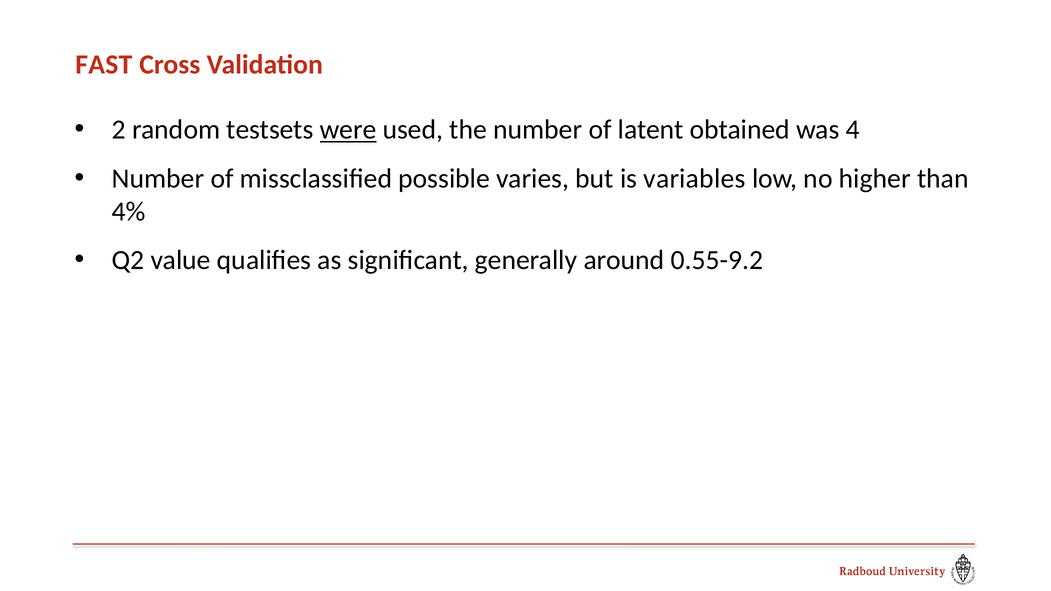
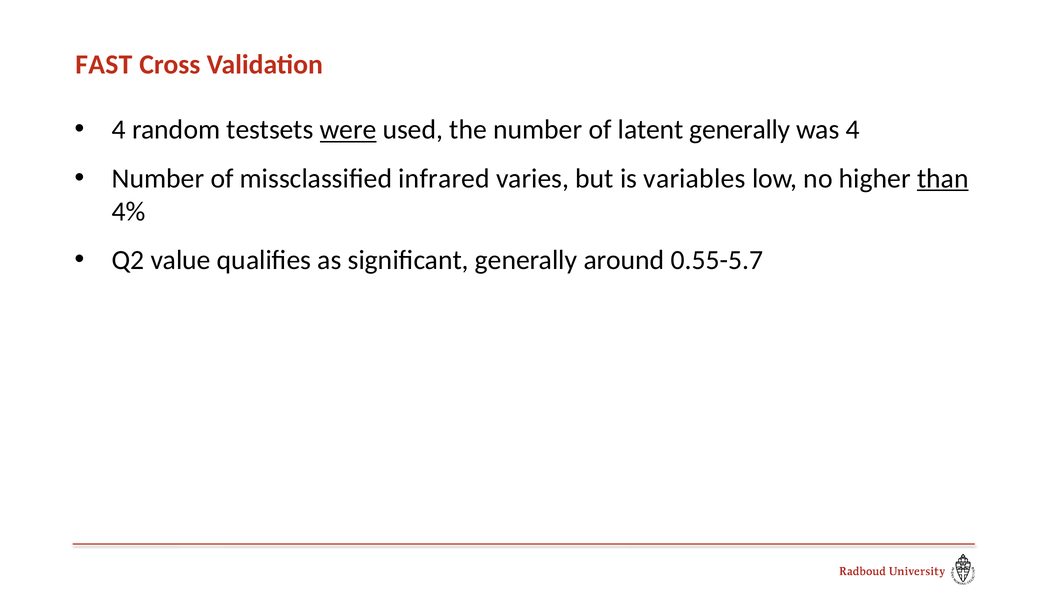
2 at (119, 130): 2 -> 4
latent obtained: obtained -> generally
possible: possible -> infrared
than underline: none -> present
0.55-9.2: 0.55-9.2 -> 0.55-5.7
